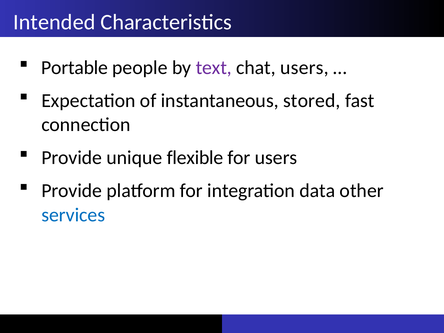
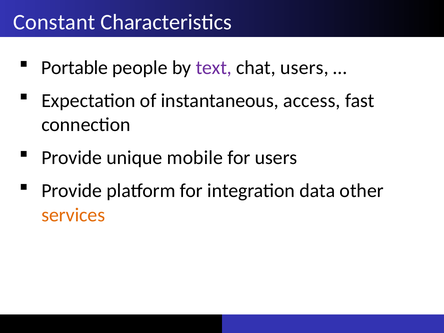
Intended: Intended -> Constant
stored: stored -> access
flexible: flexible -> mobile
services colour: blue -> orange
